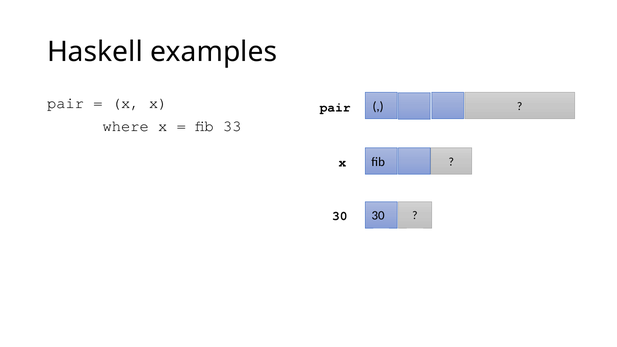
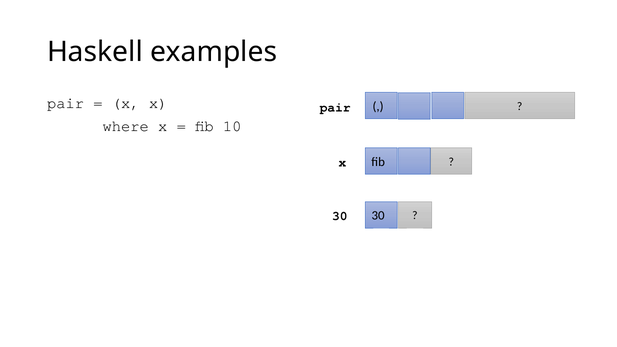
33: 33 -> 10
